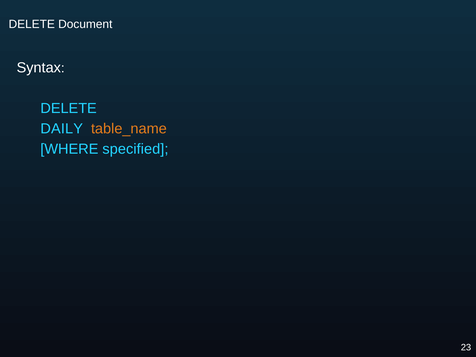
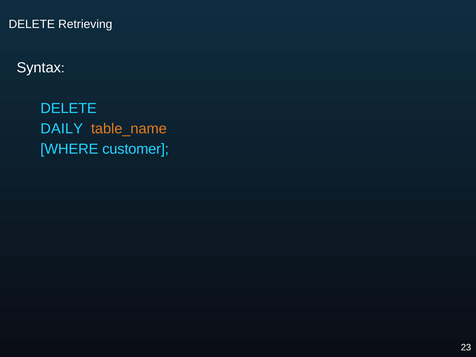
Document: Document -> Retrieving
specified: specified -> customer
